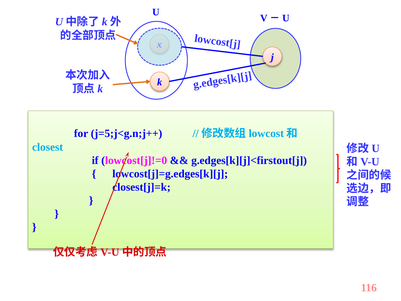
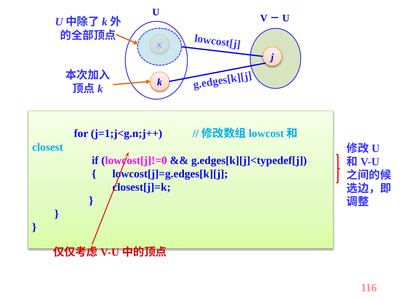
j=5;j<g.n;j++: j=5;j<g.n;j++ -> j=1;j<g.n;j++
g.edges[k][j]<firstout[j: g.edges[k][j]<firstout[j -> g.edges[k][j]<typedef[j
